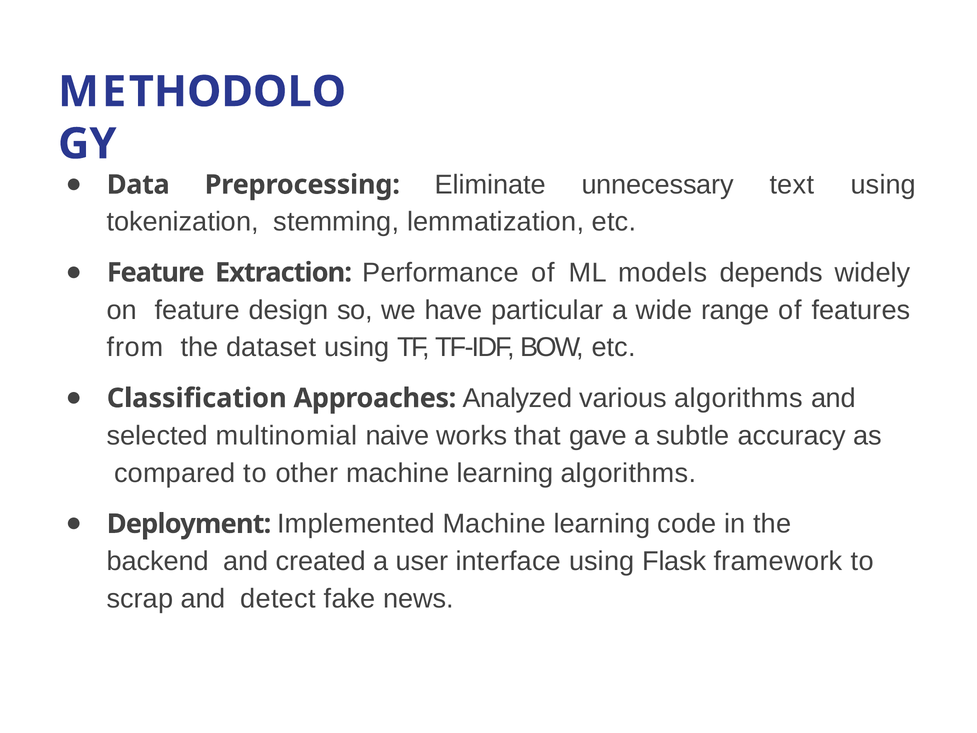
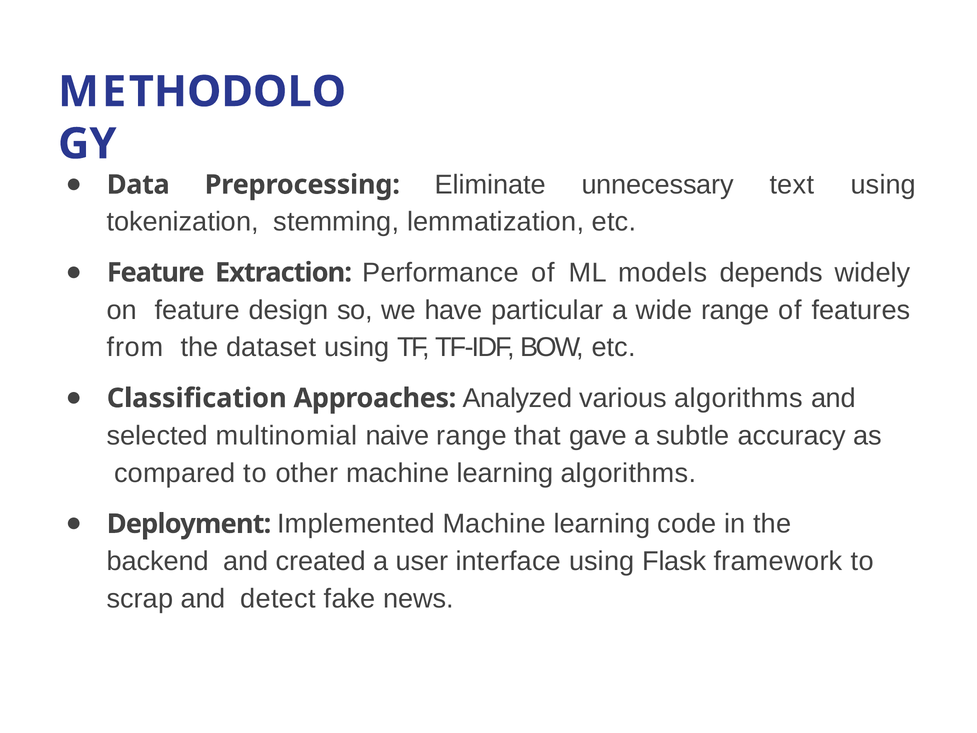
naive works: works -> range
